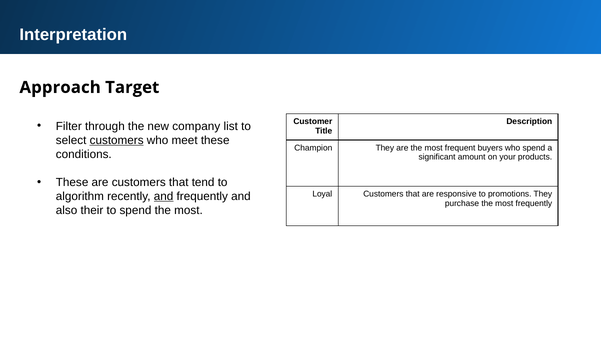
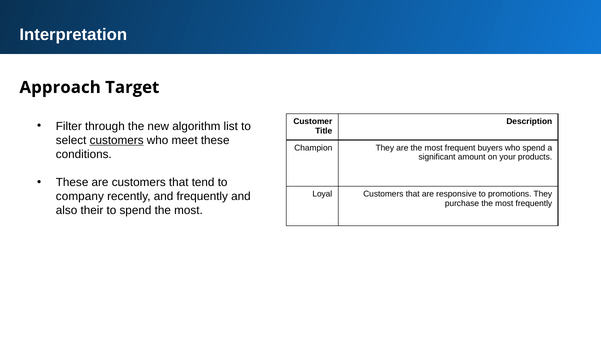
company: company -> algorithm
algorithm: algorithm -> company
and at (164, 196) underline: present -> none
